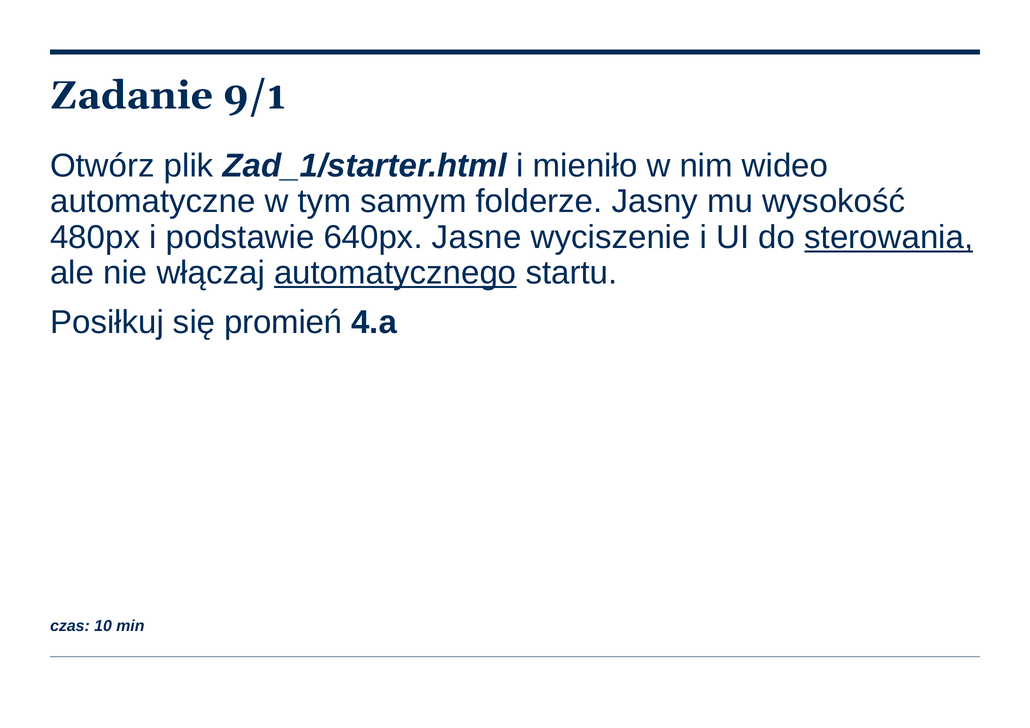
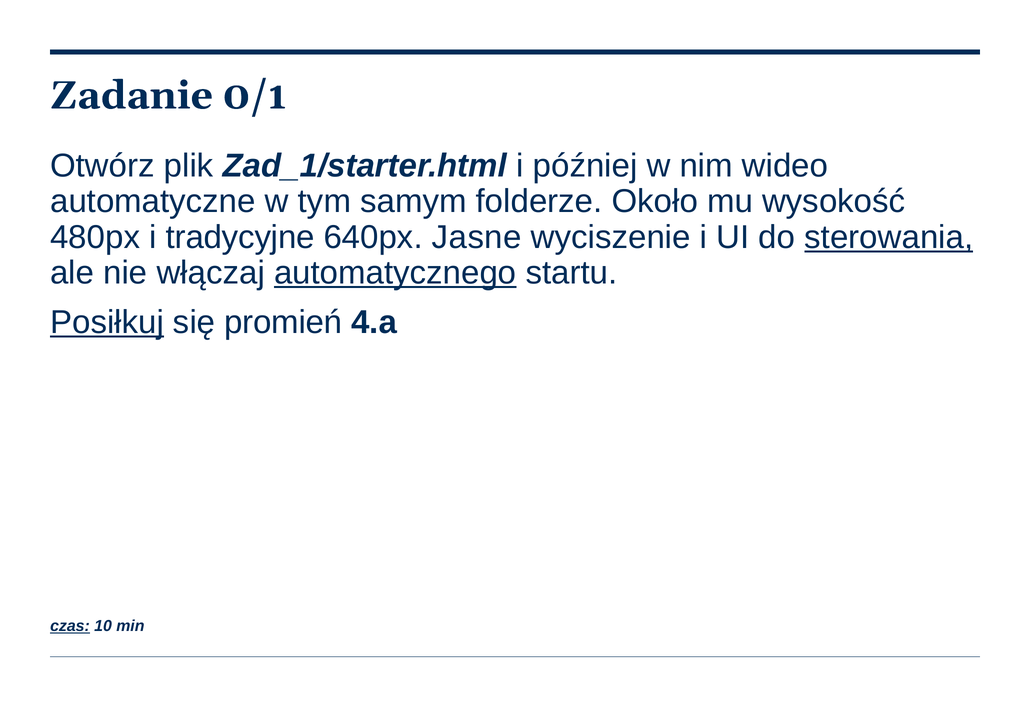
9/1: 9/1 -> 0/1
mieniło: mieniło -> później
Jasny: Jasny -> Około
podstawie: podstawie -> tradycyjne
Posiłkuj underline: none -> present
czas underline: none -> present
